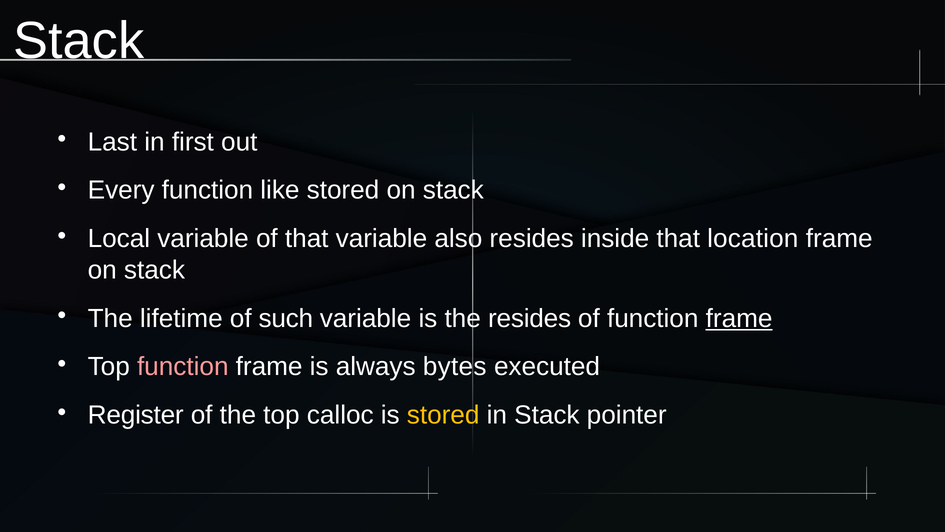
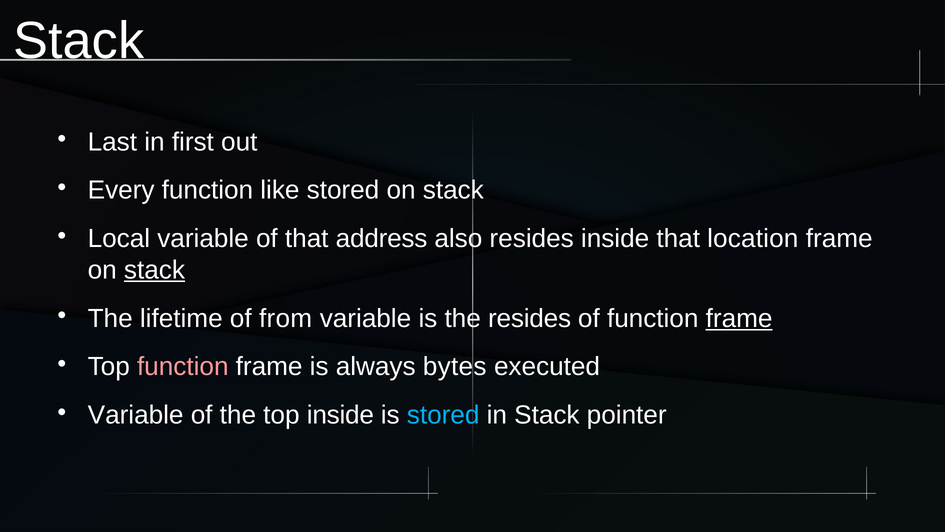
that variable: variable -> address
stack at (155, 270) underline: none -> present
such: such -> from
Register at (136, 415): Register -> Variable
top calloc: calloc -> inside
stored at (443, 415) colour: yellow -> light blue
